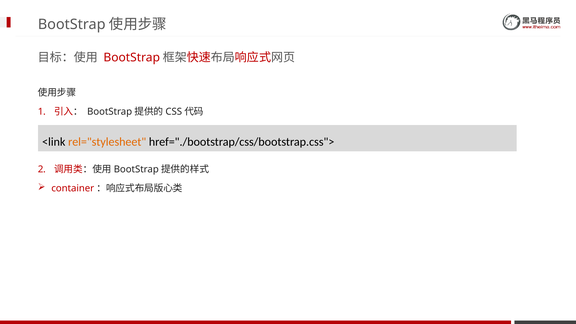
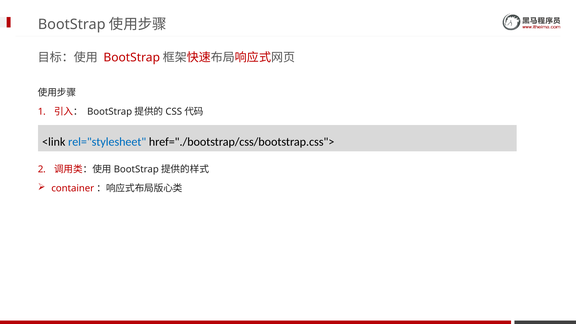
rel="stylesheet colour: orange -> blue
